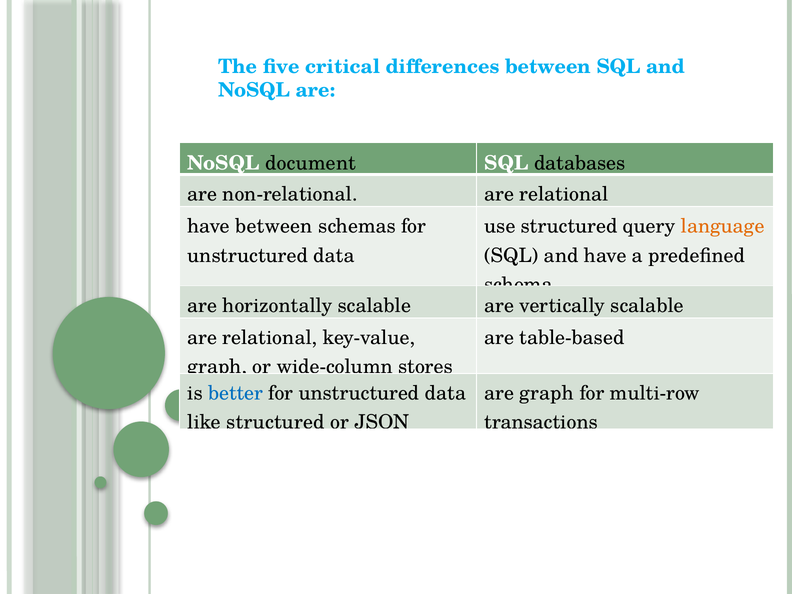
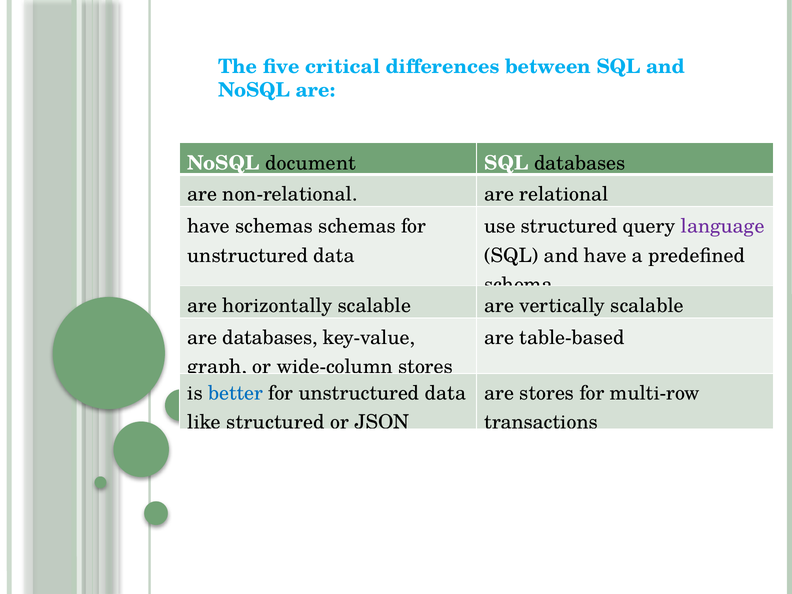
have between: between -> schemas
language colour: orange -> purple
relational at (270, 338): relational -> databases
are graph: graph -> stores
